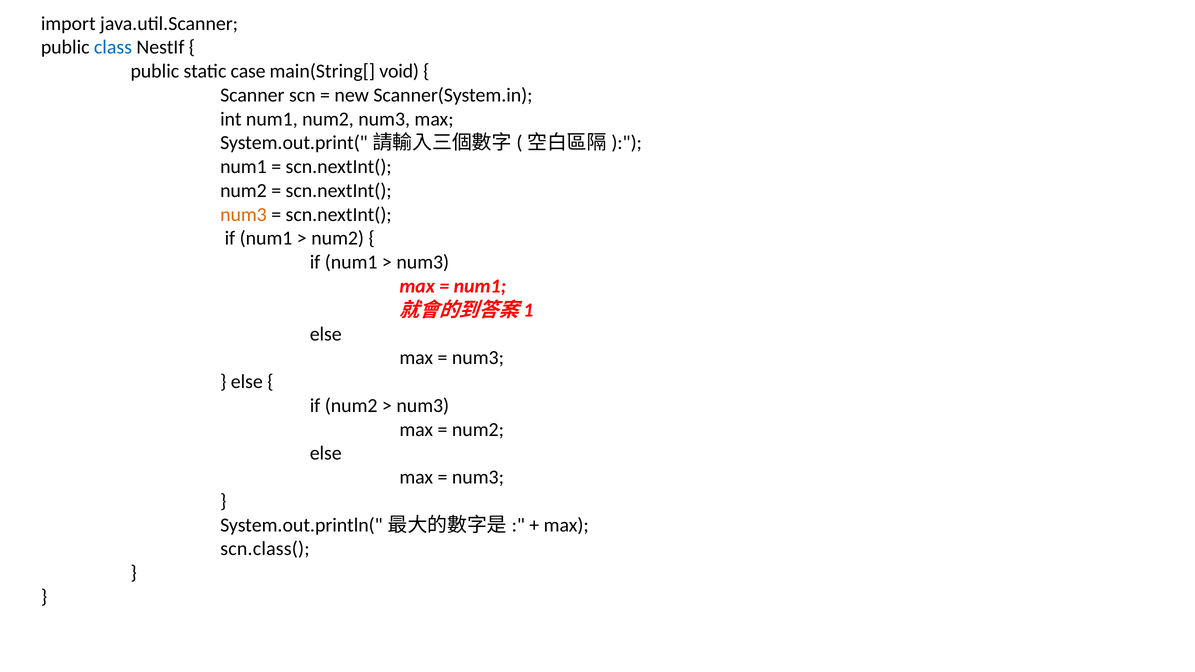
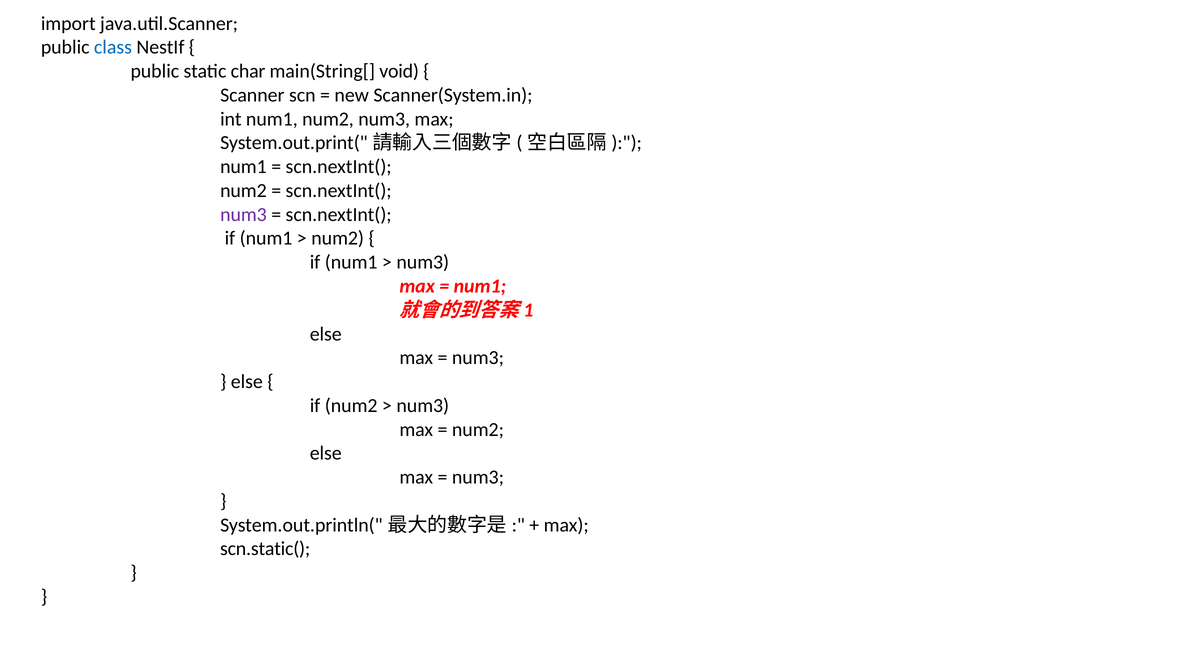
case: case -> char
num3 at (243, 215) colour: orange -> purple
scn.class(: scn.class( -> scn.static(
